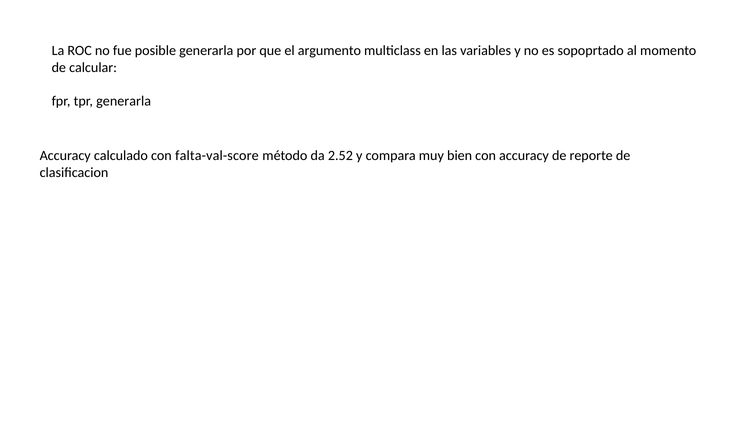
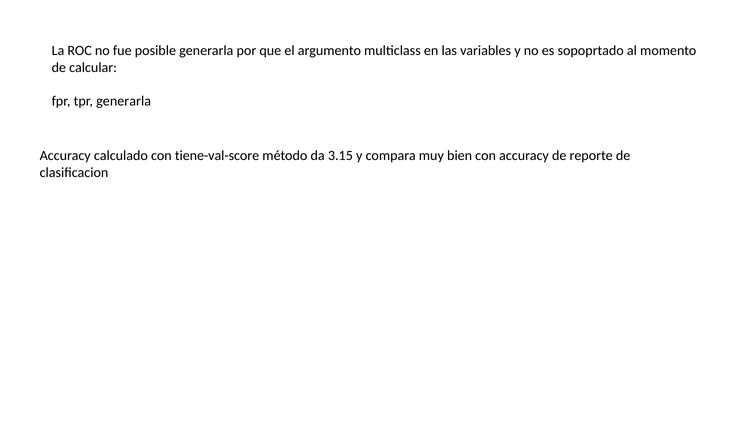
falta-val-score: falta-val-score -> tiene-val-score
2.52: 2.52 -> 3.15
